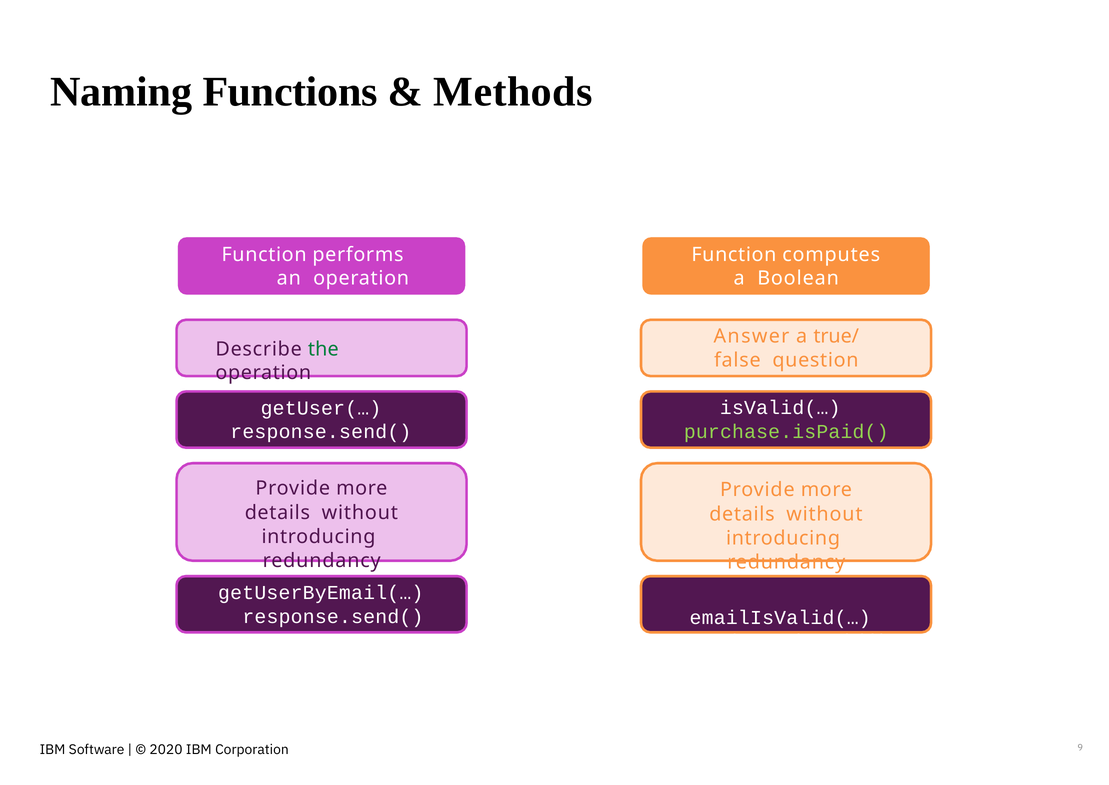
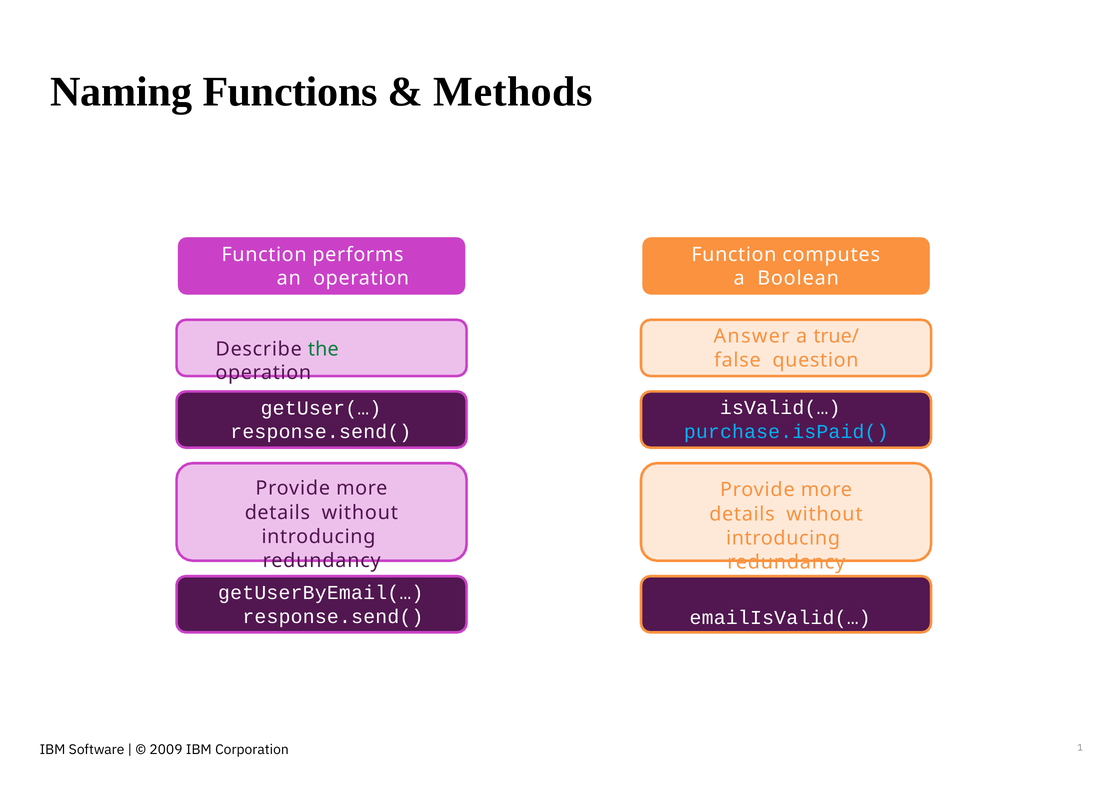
purchase.isPaid( at (786, 431) colour: light green -> light blue
2020: 2020 -> 2009
9: 9 -> 1
